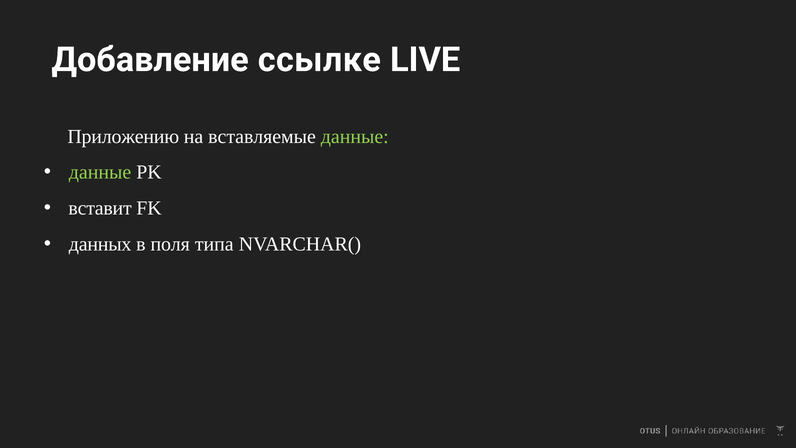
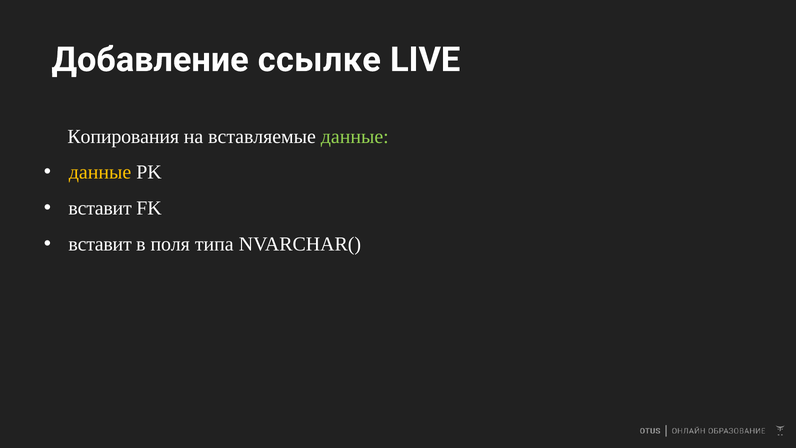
Приложению: Приложению -> Копирования
данные at (100, 172) colour: light green -> yellow
данных at (100, 244): данных -> вставит
